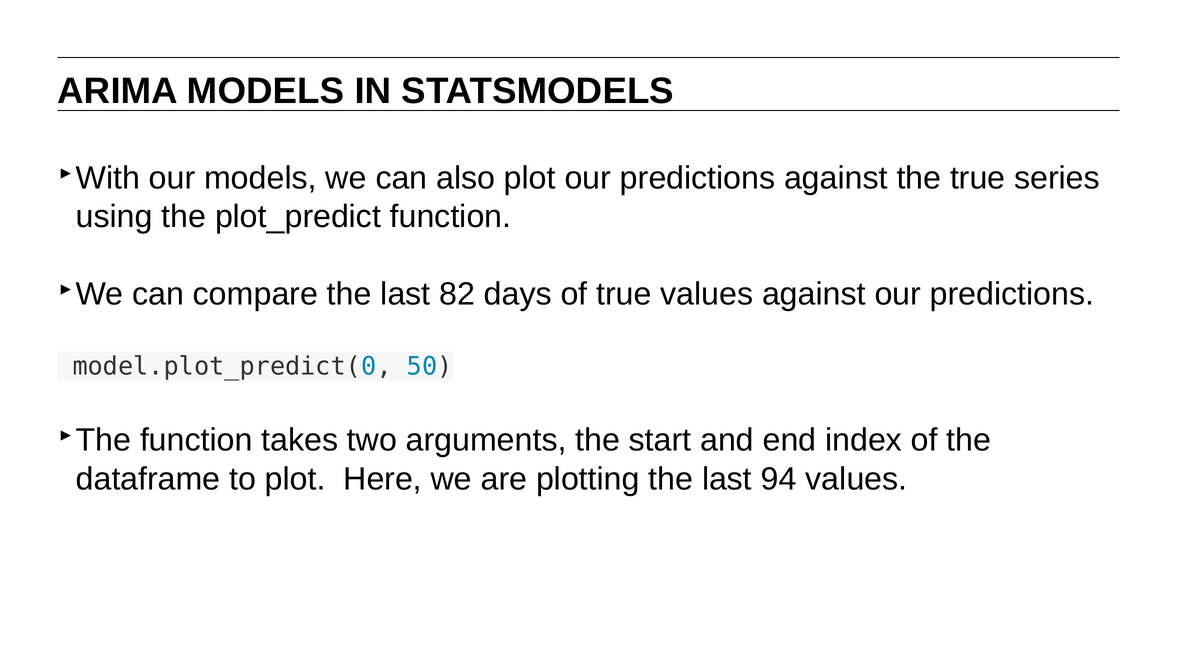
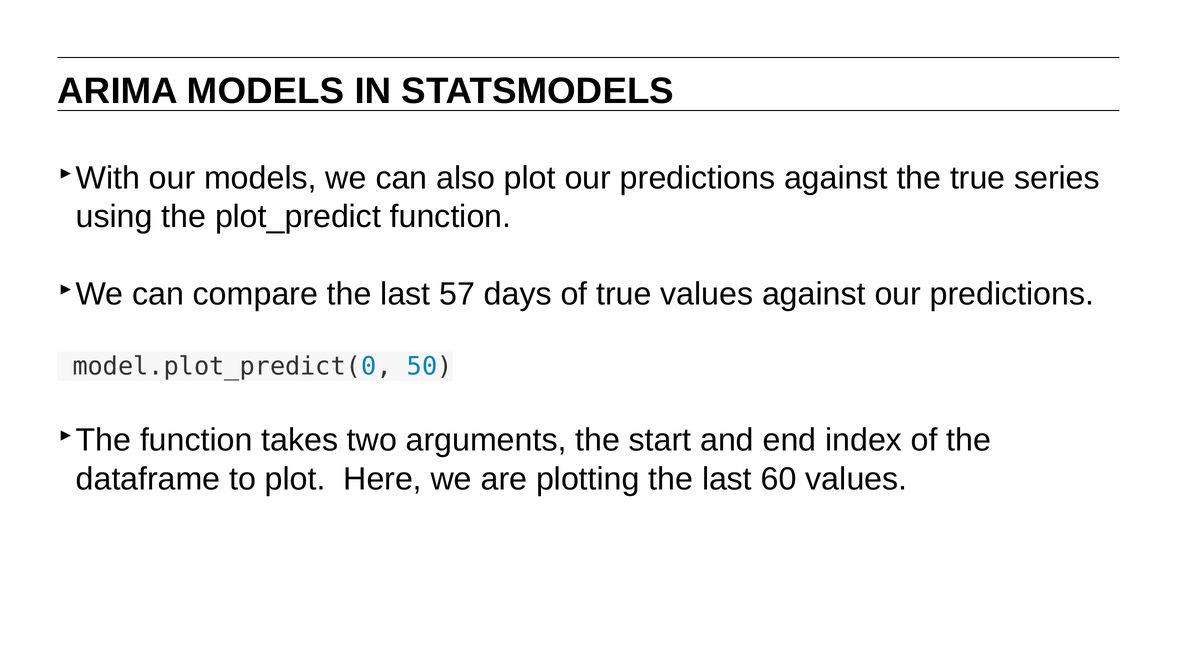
82: 82 -> 57
94: 94 -> 60
